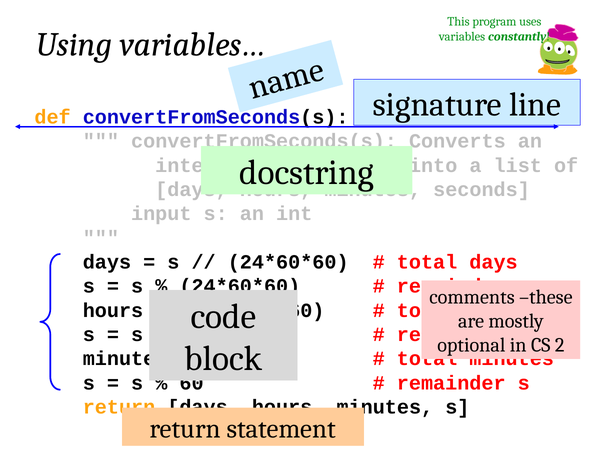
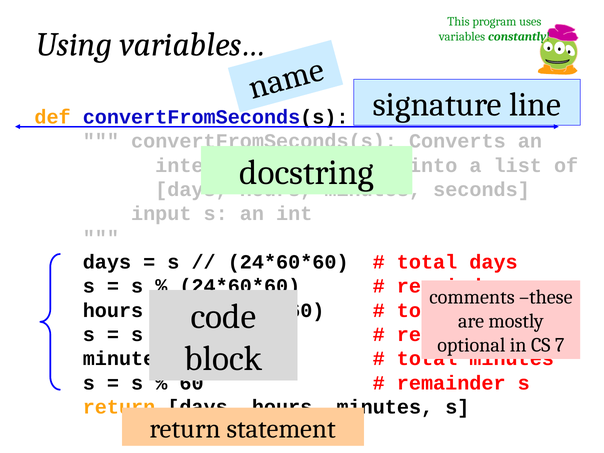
2: 2 -> 7
